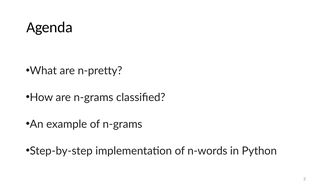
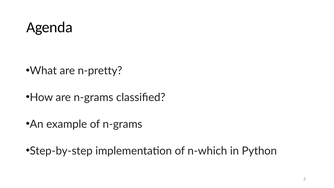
n-words: n-words -> n-which
